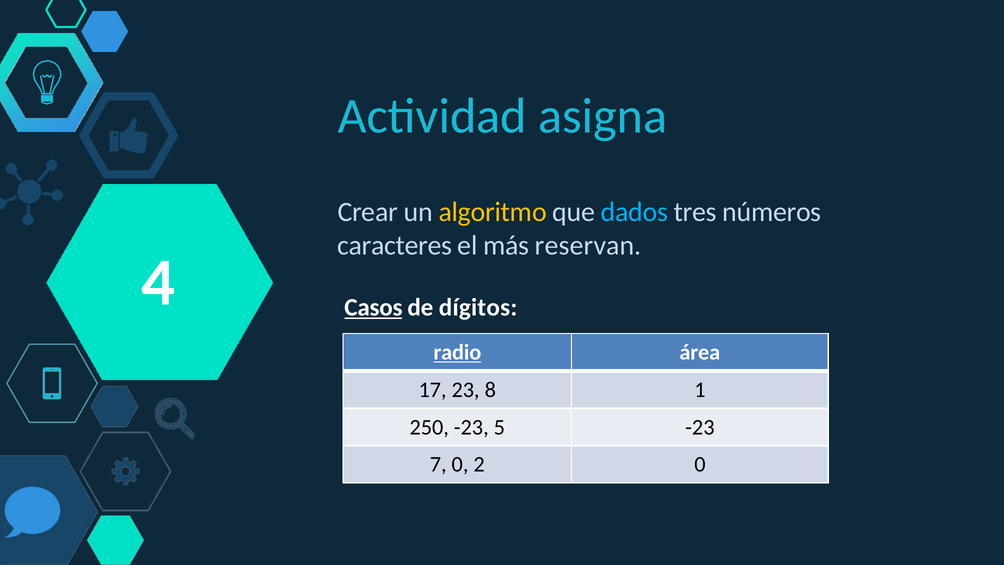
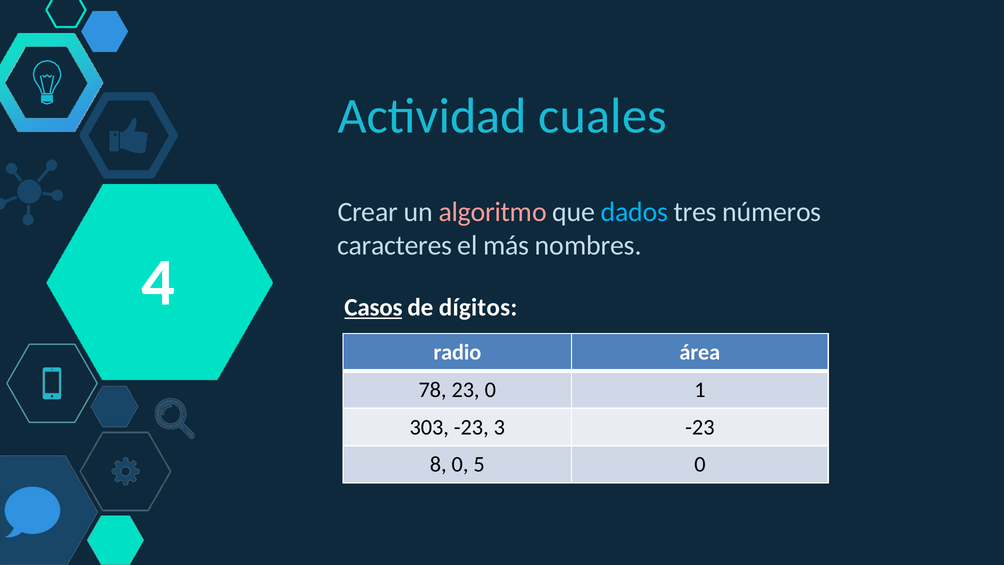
asigna: asigna -> cuales
algoritmo colour: yellow -> pink
reservan: reservan -> nombres
radio underline: present -> none
17: 17 -> 78
23 8: 8 -> 0
250: 250 -> 303
5: 5 -> 3
7: 7 -> 8
2: 2 -> 5
